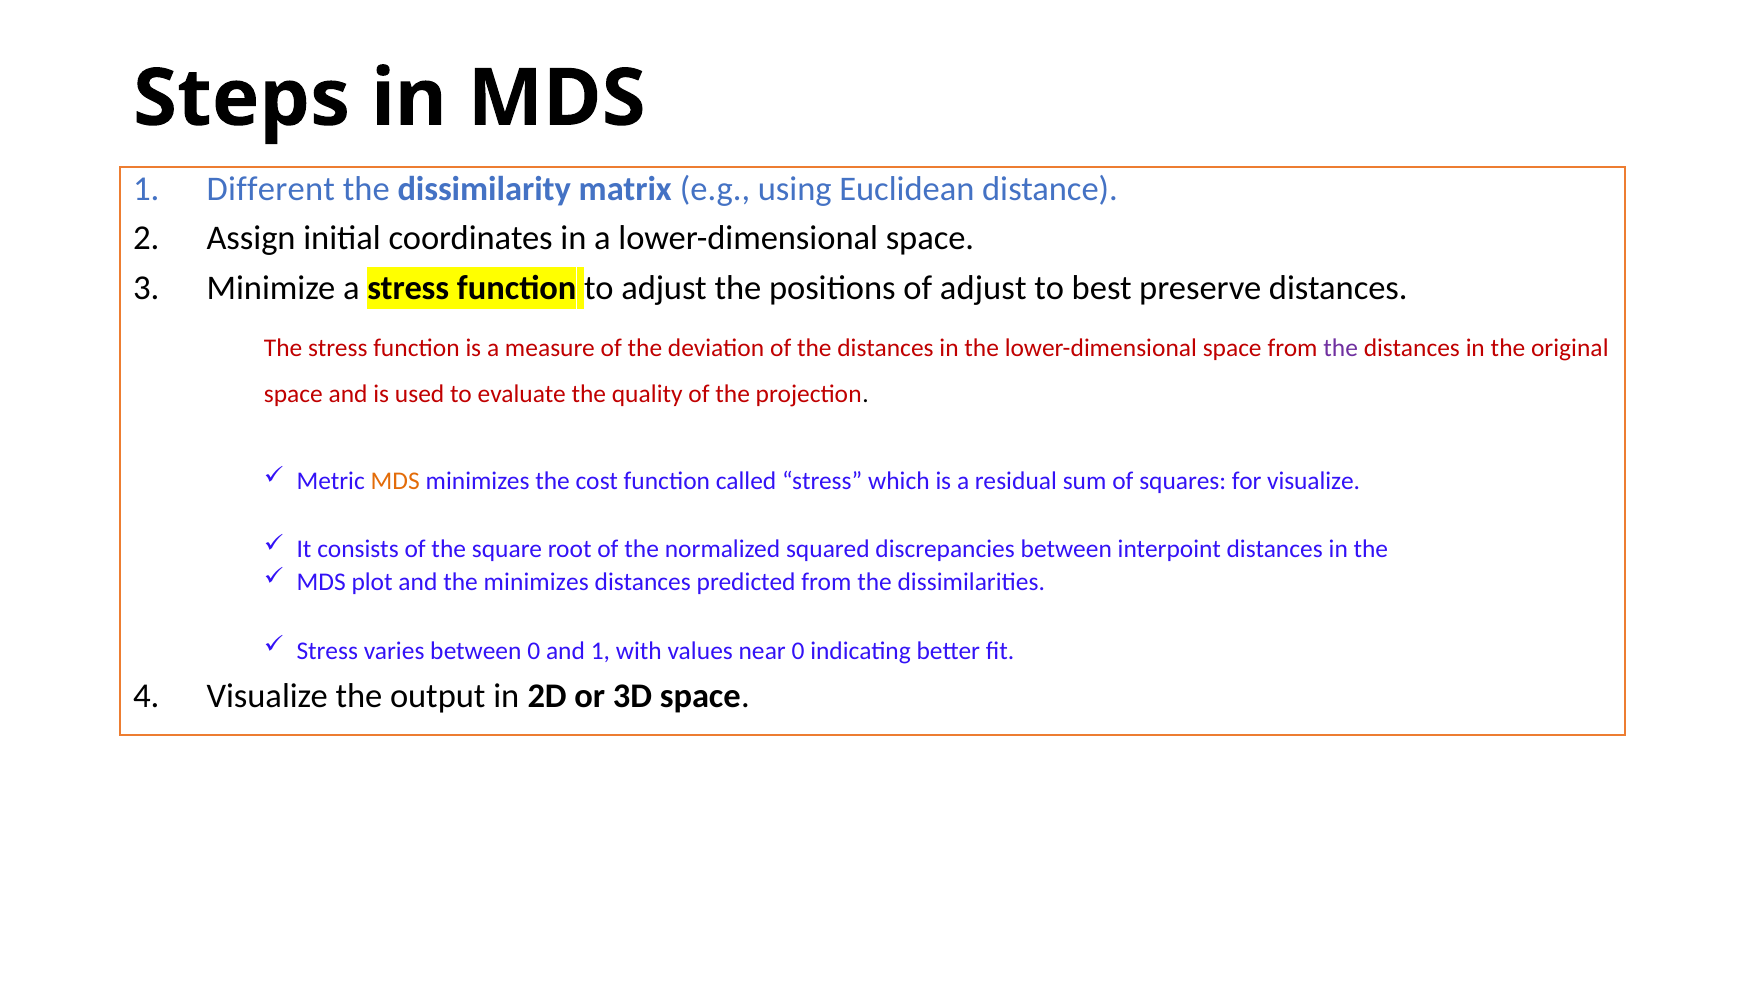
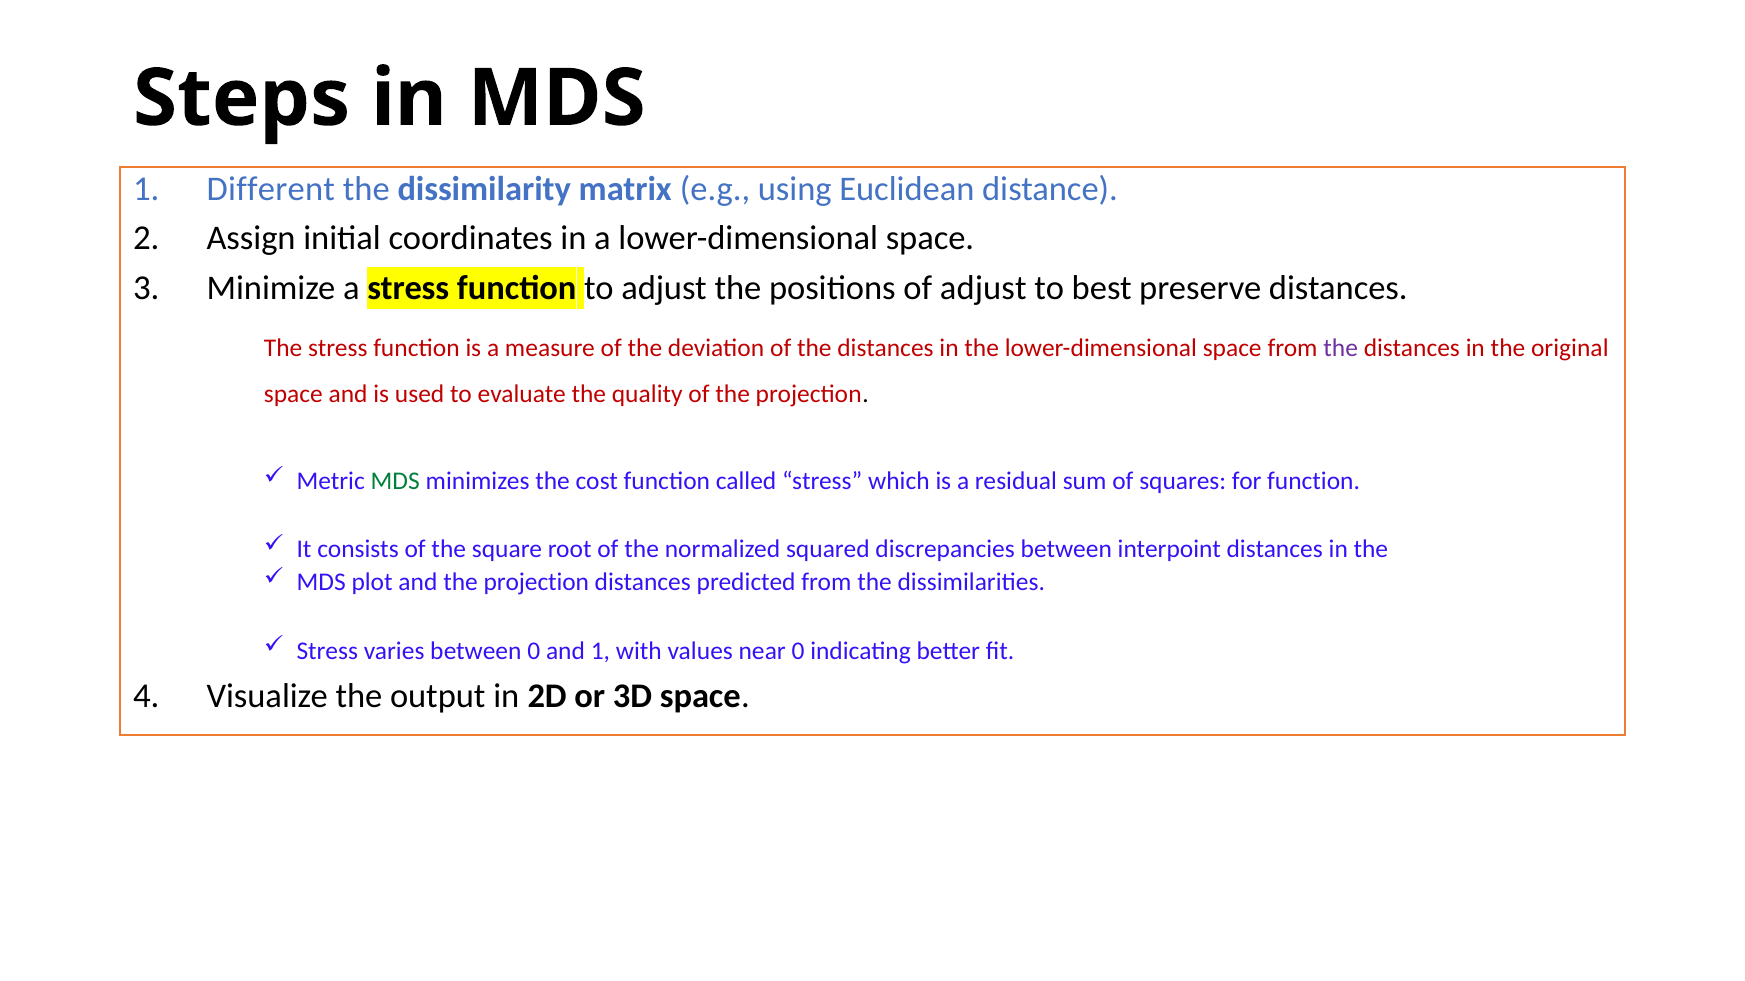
MDS at (395, 481) colour: orange -> green
for visualize: visualize -> function
and the minimizes: minimizes -> projection
